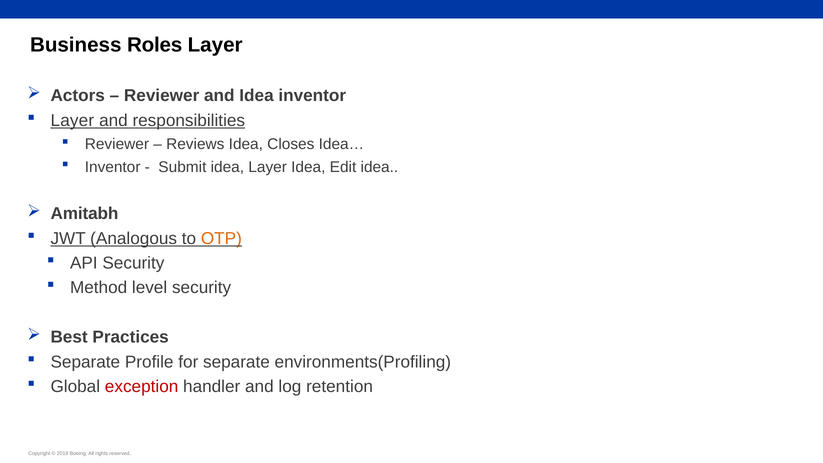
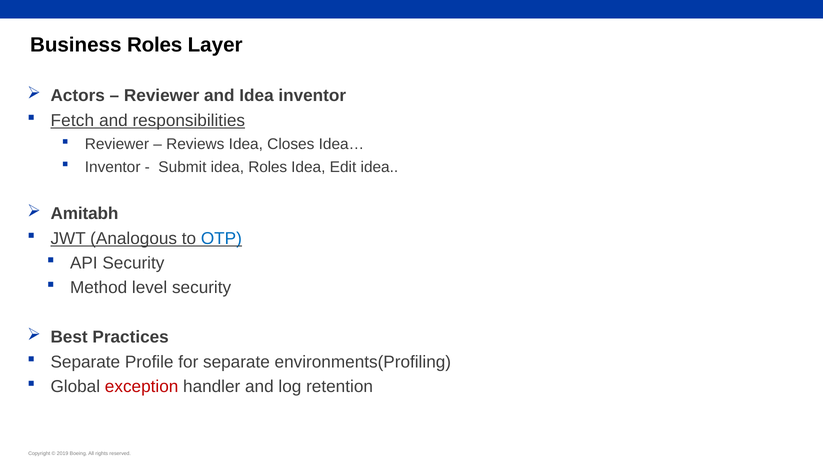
Layer at (72, 120): Layer -> Fetch
idea Layer: Layer -> Roles
OTP colour: orange -> blue
